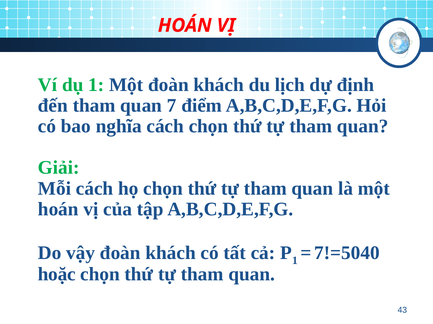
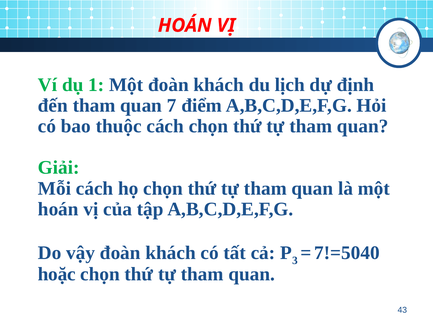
nghĩa: nghĩa -> thuộc
1 at (295, 261): 1 -> 3
